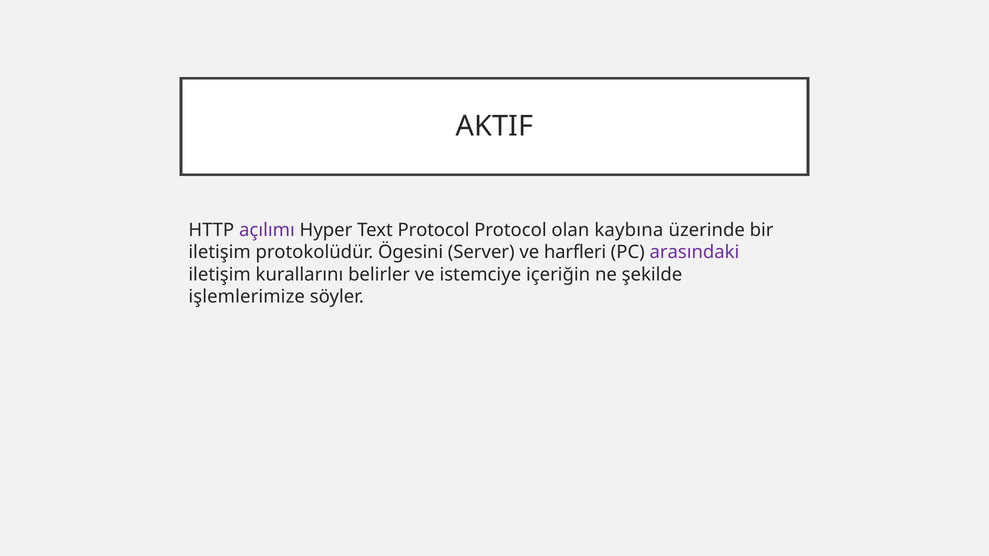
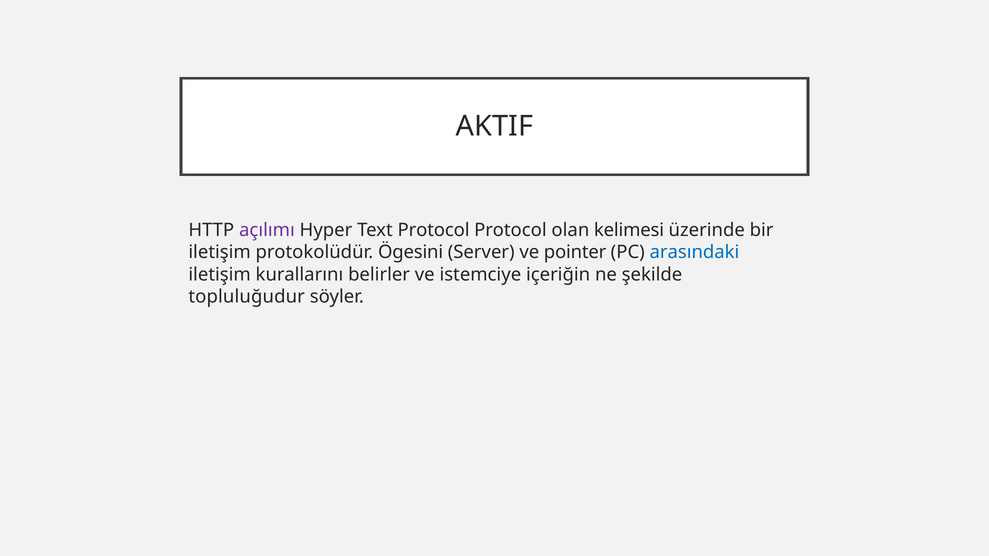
kaybına: kaybına -> kelimesi
harfleri: harfleri -> pointer
arasındaki colour: purple -> blue
işlemlerimize: işlemlerimize -> topluluğudur
